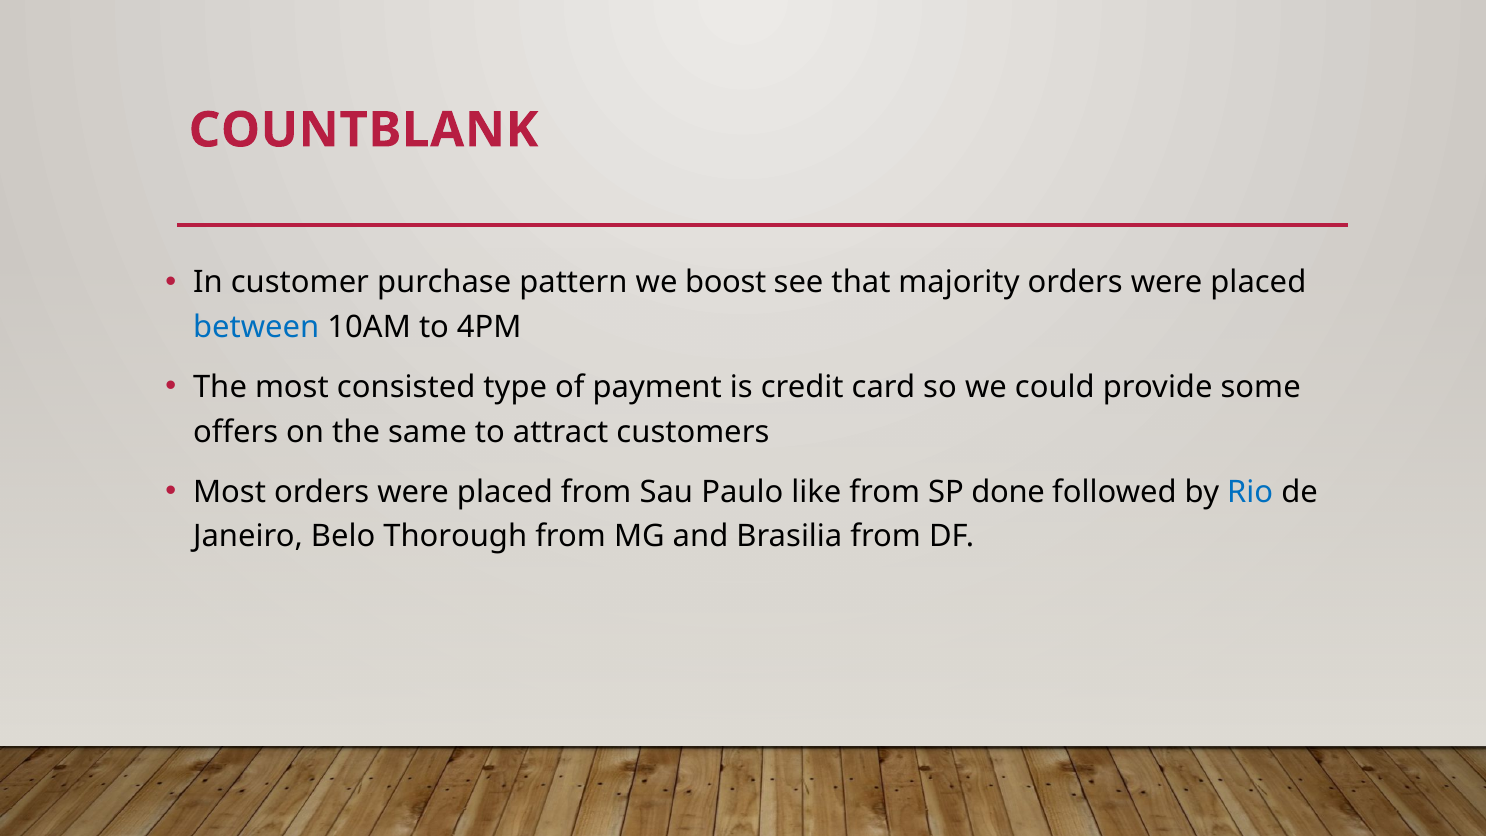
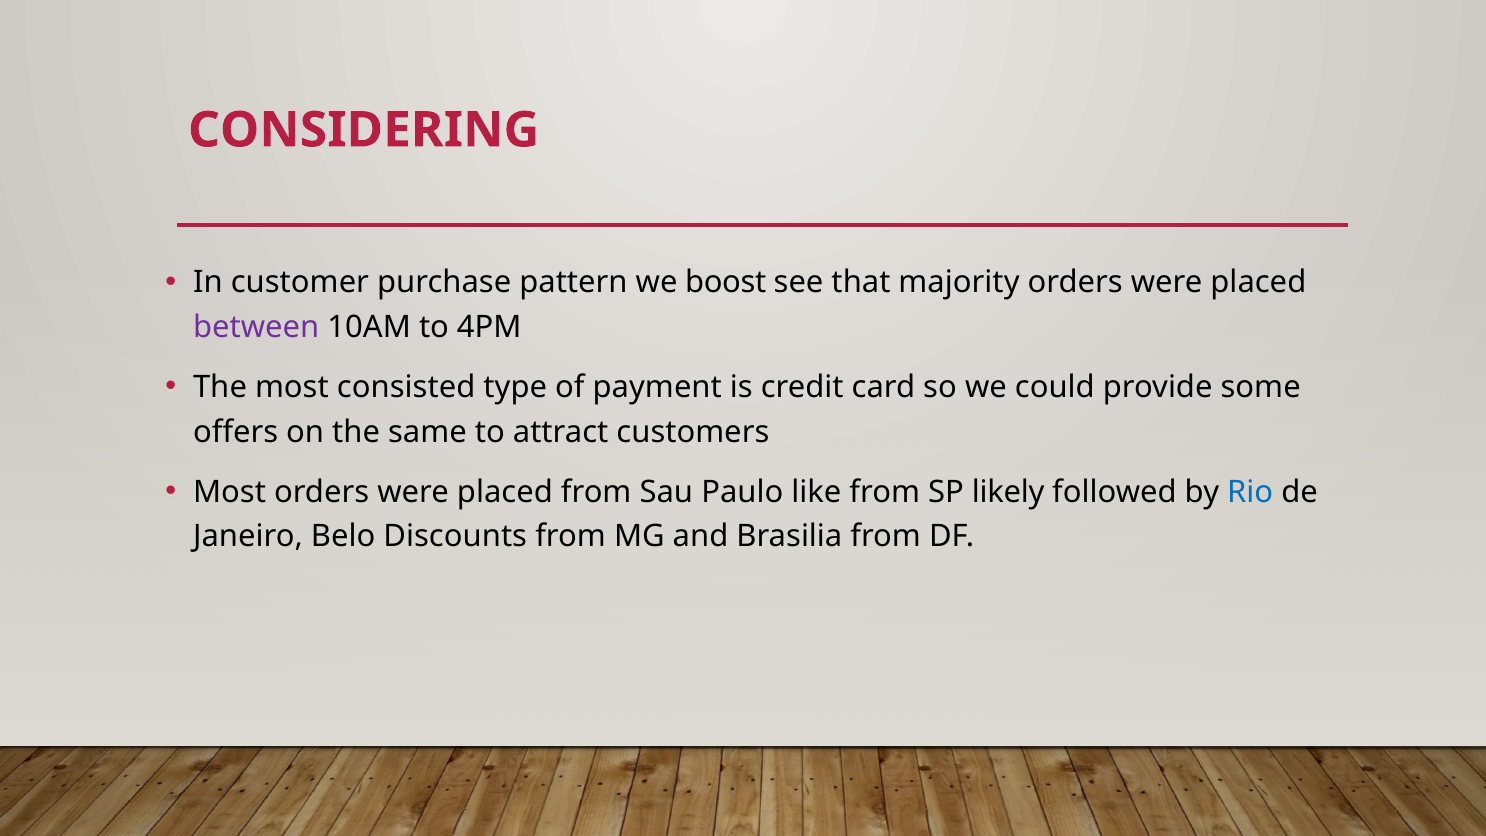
COUNTBLANK: COUNTBLANK -> CONSIDERING
between colour: blue -> purple
done: done -> likely
Thorough: Thorough -> Discounts
